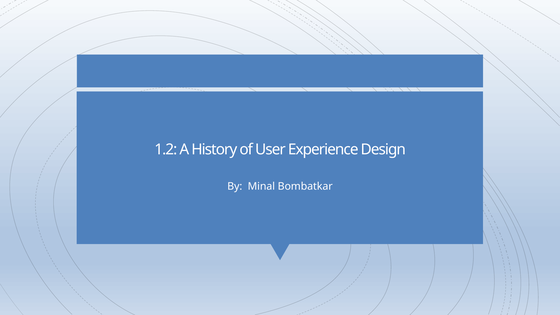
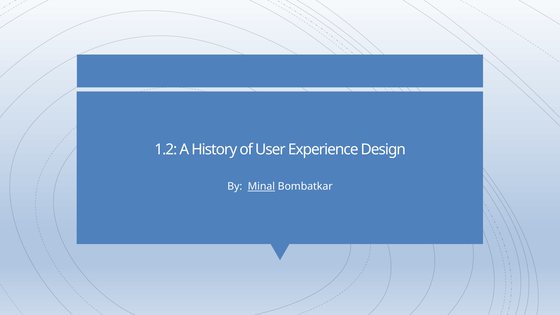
Minal underline: none -> present
